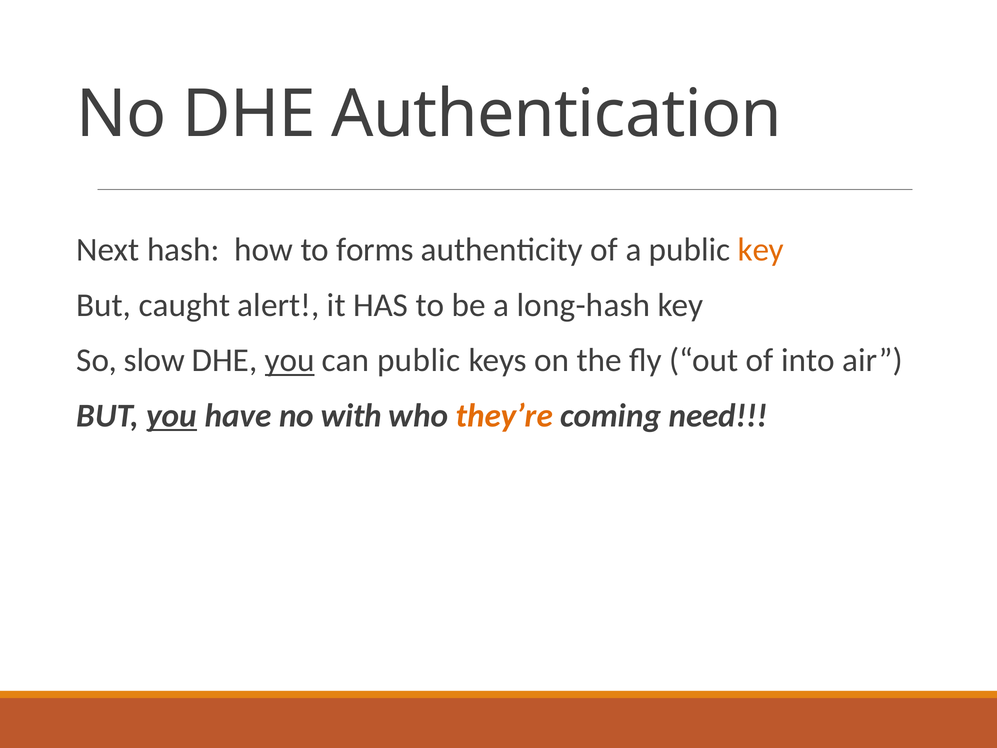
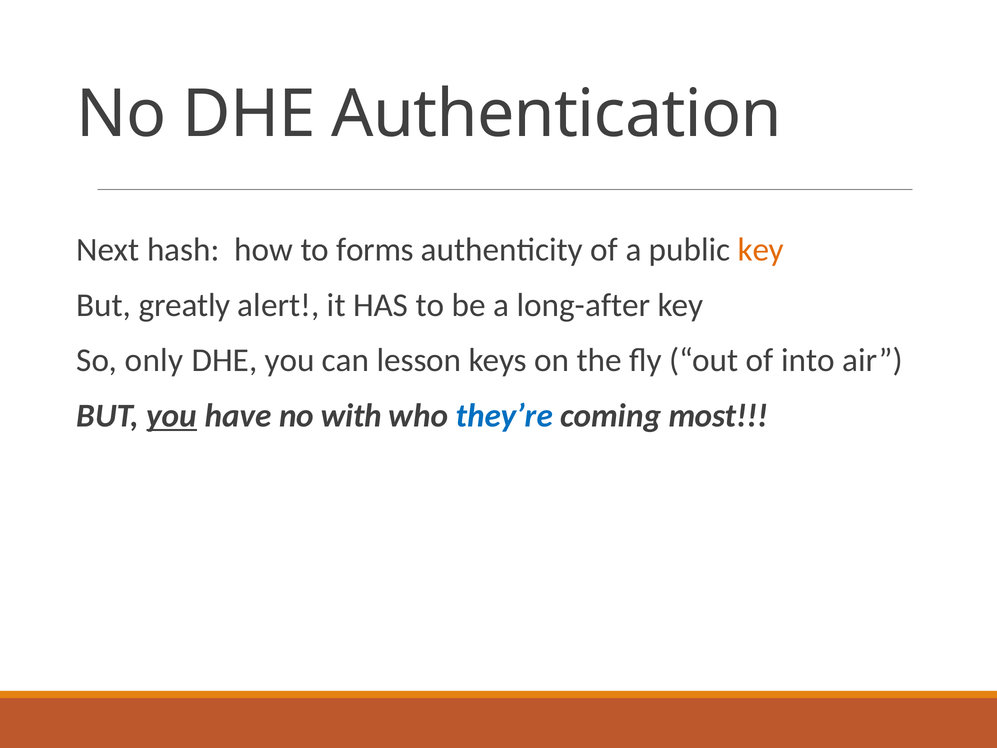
caught: caught -> greatly
long-hash: long-hash -> long-after
slow: slow -> only
you at (290, 360) underline: present -> none
can public: public -> lesson
they’re colour: orange -> blue
need: need -> most
